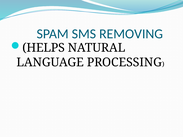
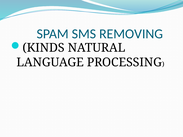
HELPS: HELPS -> KINDS
